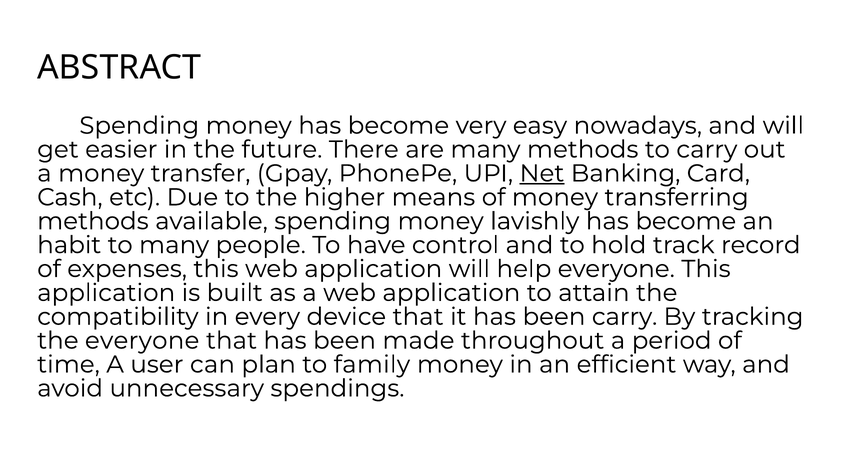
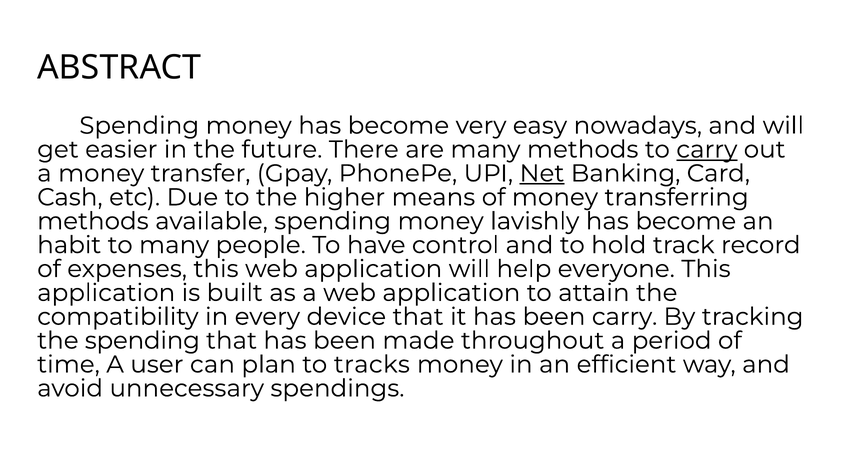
carry at (707, 150) underline: none -> present
the everyone: everyone -> spending
family: family -> tracks
